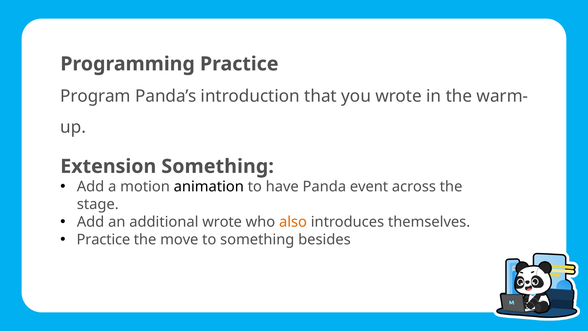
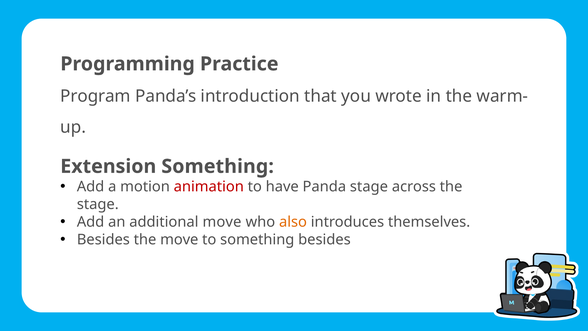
animation colour: black -> red
Panda event: event -> stage
additional wrote: wrote -> move
Practice at (103, 239): Practice -> Besides
